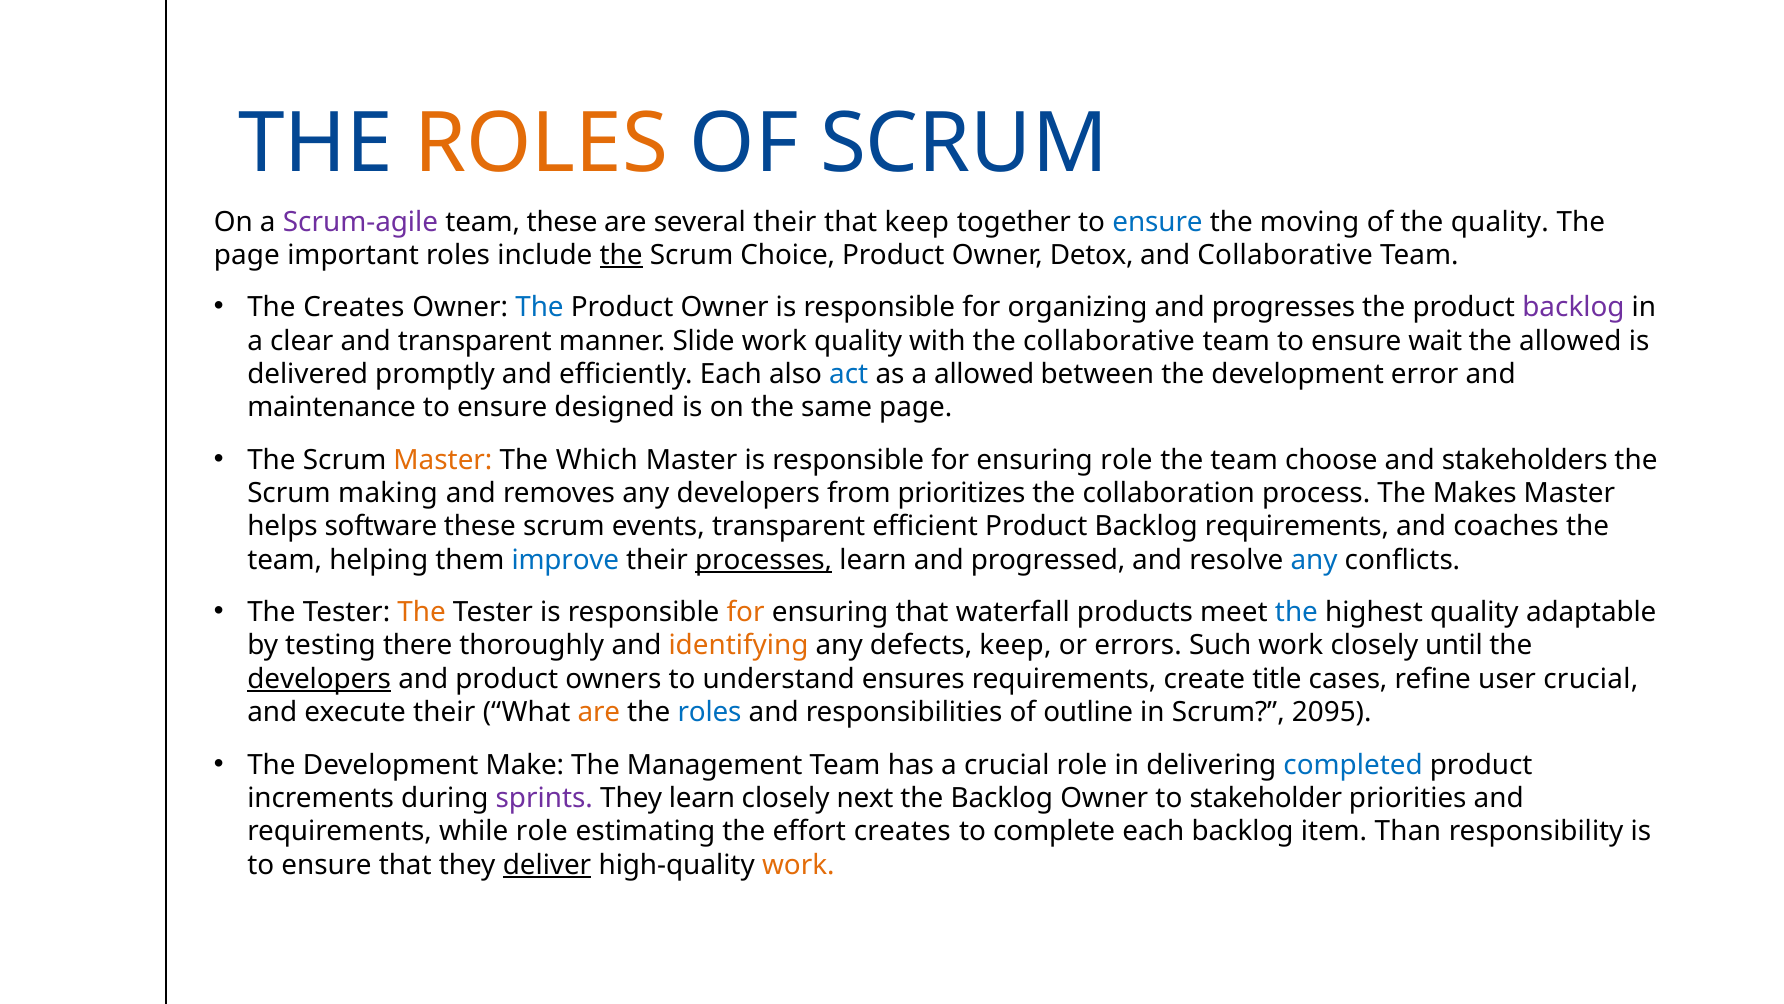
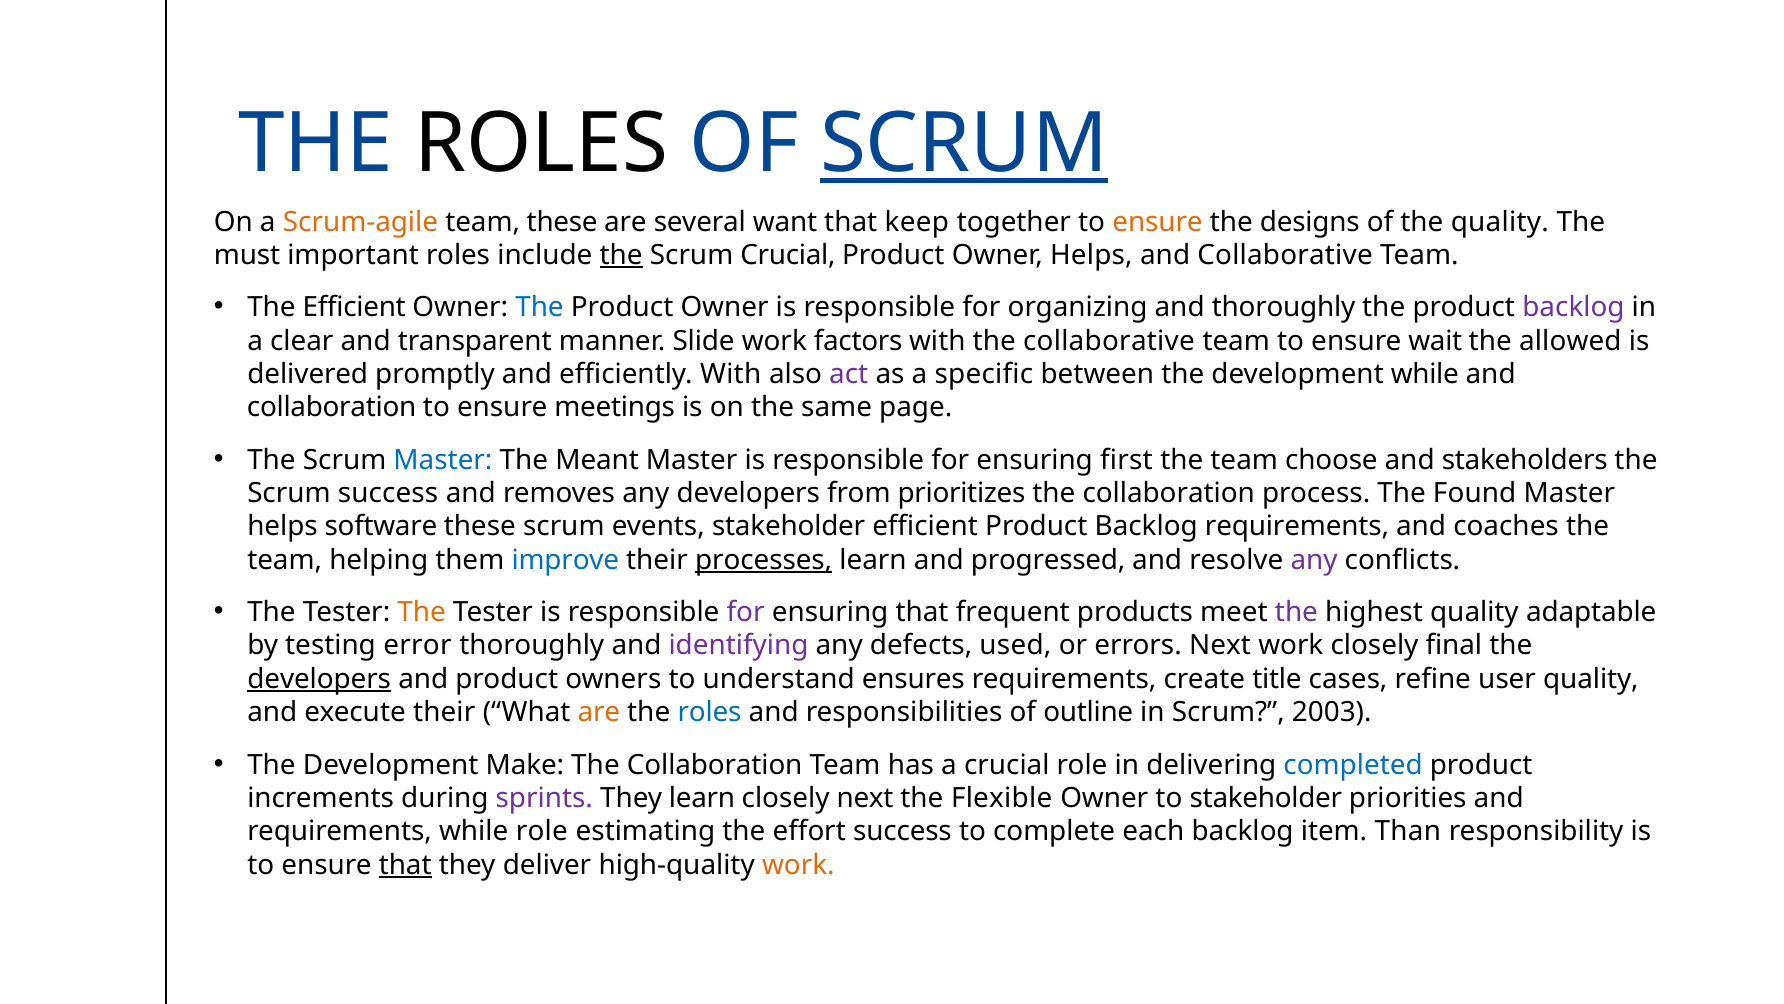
ROLES at (541, 144) colour: orange -> black
SCRUM at (964, 144) underline: none -> present
Scrum-agile colour: purple -> orange
several their: their -> want
ensure at (1158, 222) colour: blue -> orange
moving: moving -> designs
page at (247, 255): page -> must
Scrum Choice: Choice -> Crucial
Owner Detox: Detox -> Helps
The Creates: Creates -> Efficient
and progresses: progresses -> thoroughly
work quality: quality -> factors
efficiently Each: Each -> With
act colour: blue -> purple
a allowed: allowed -> specific
development error: error -> while
maintenance at (332, 408): maintenance -> collaboration
designed: designed -> meetings
Master at (443, 460) colour: orange -> blue
Which: Which -> Meant
ensuring role: role -> first
Scrum making: making -> success
Makes: Makes -> Found
events transparent: transparent -> stakeholder
any at (1314, 560) colour: blue -> purple
for at (746, 612) colour: orange -> purple
waterfall: waterfall -> frequent
the at (1296, 612) colour: blue -> purple
there: there -> error
identifying colour: orange -> purple
defects keep: keep -> used
errors Such: Such -> Next
until: until -> final
user crucial: crucial -> quality
2095: 2095 -> 2003
Management at (715, 764): Management -> Collaboration
the Backlog: Backlog -> Flexible
effort creates: creates -> success
that at (405, 865) underline: none -> present
deliver underline: present -> none
